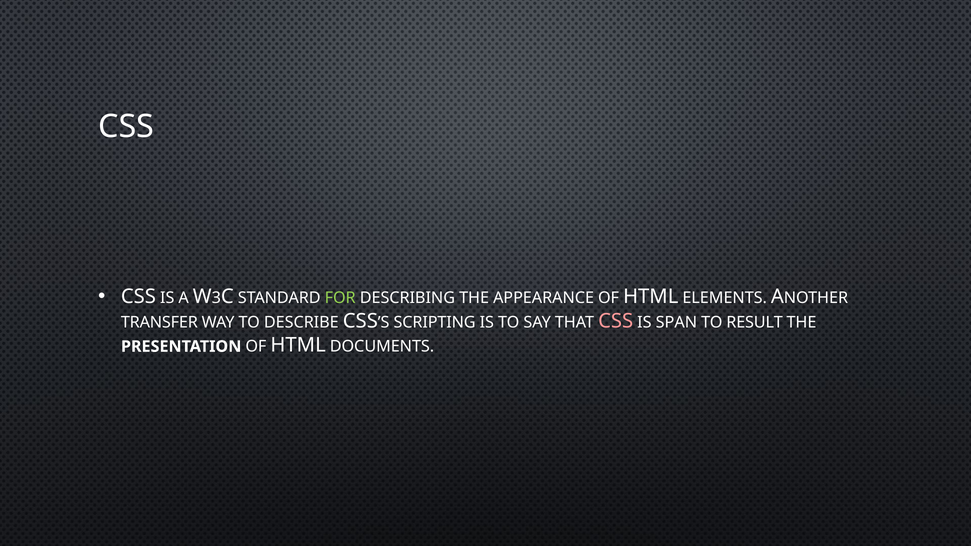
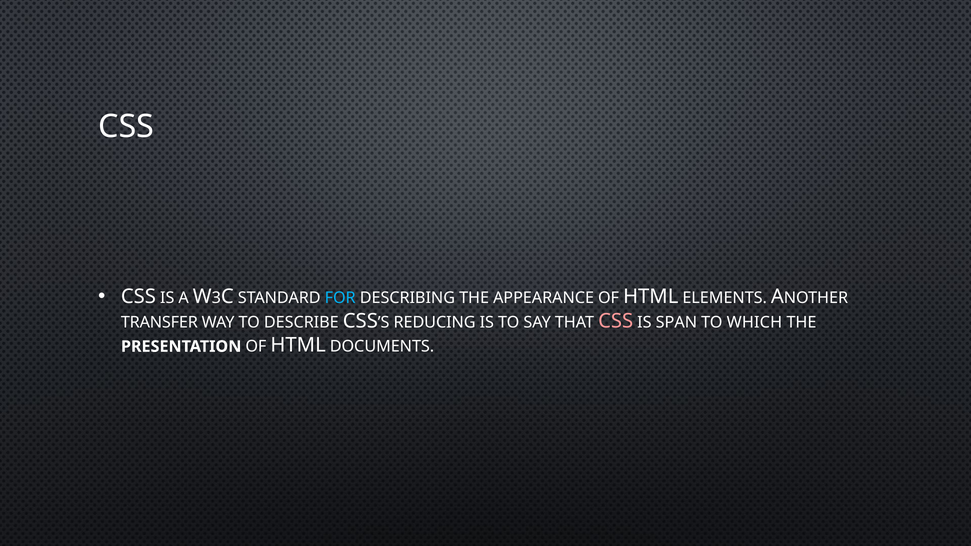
FOR colour: light green -> light blue
SCRIPTING: SCRIPTING -> REDUCING
RESULT: RESULT -> WHICH
